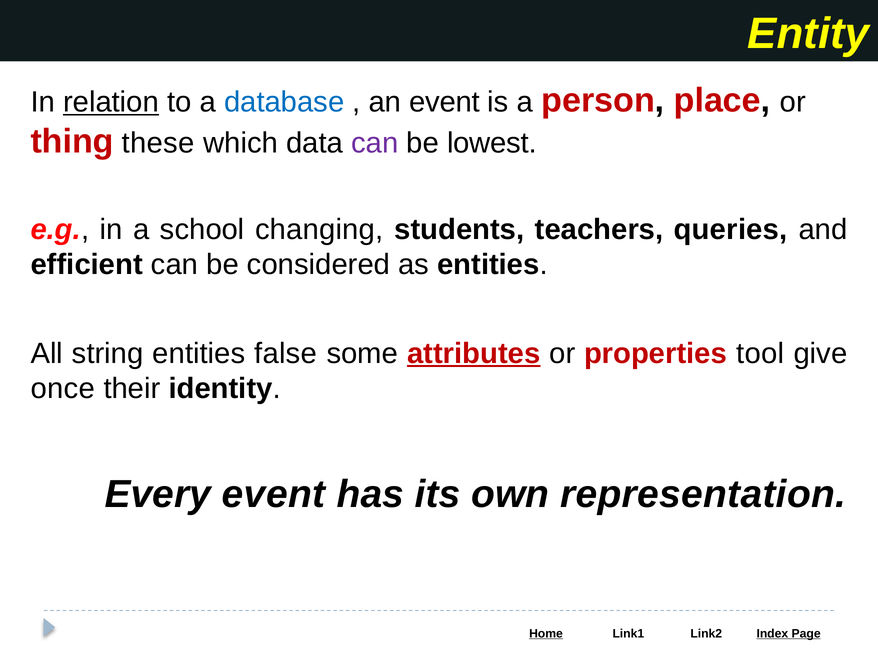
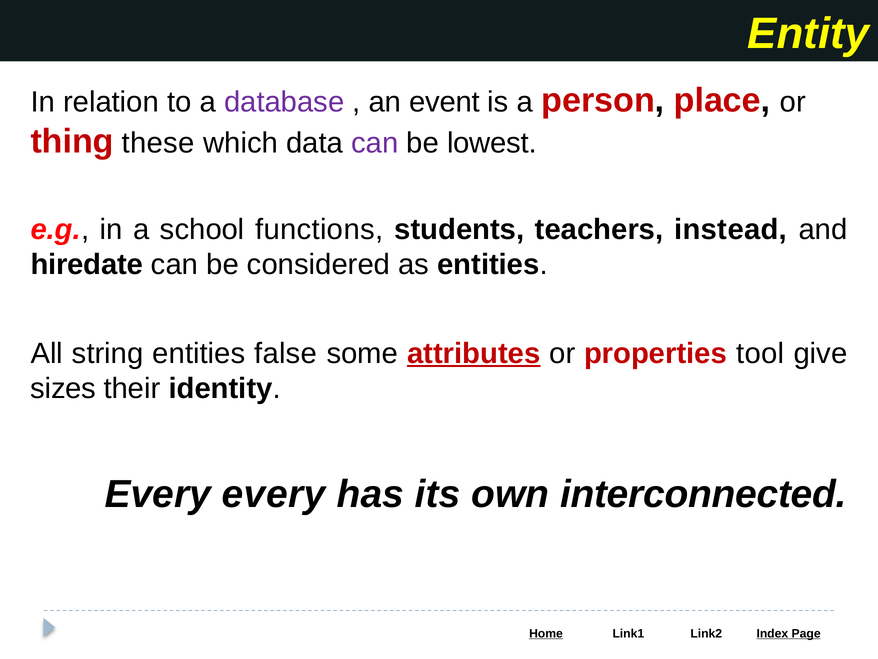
relation underline: present -> none
database colour: blue -> purple
changing: changing -> functions
queries: queries -> instead
efficient: efficient -> hiredate
once: once -> sizes
Every event: event -> every
representation: representation -> interconnected
